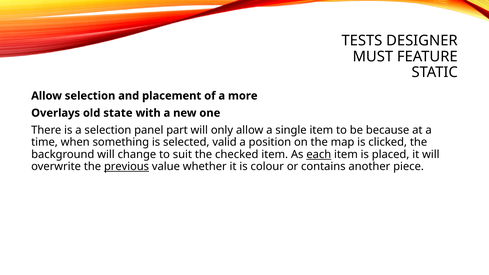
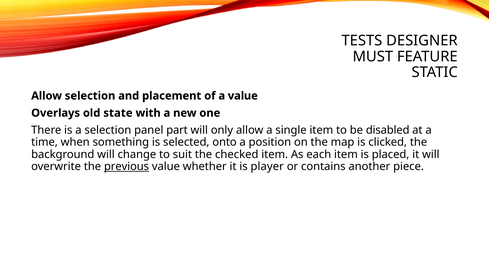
a more: more -> value
because: because -> disabled
valid: valid -> onto
each underline: present -> none
colour: colour -> player
